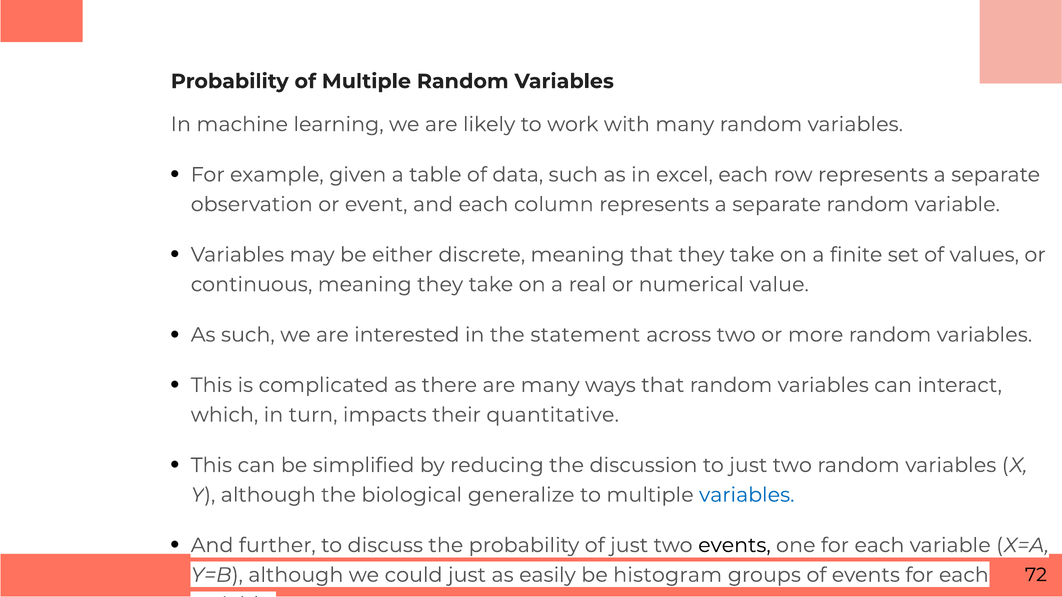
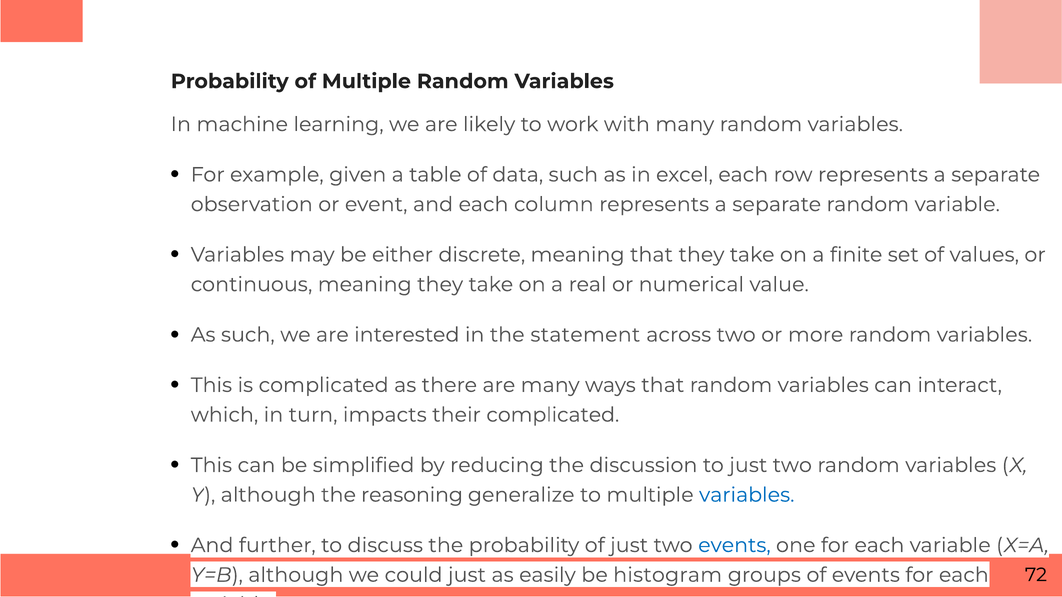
their quantitative: quantitative -> complicated
biological: biological -> reasoning
events at (734, 546) colour: black -> blue
